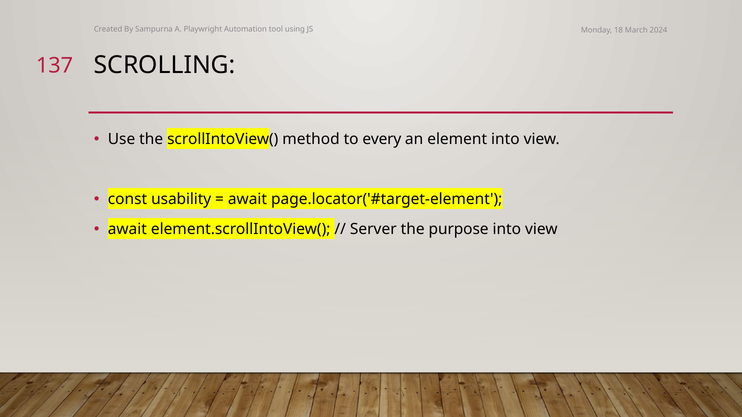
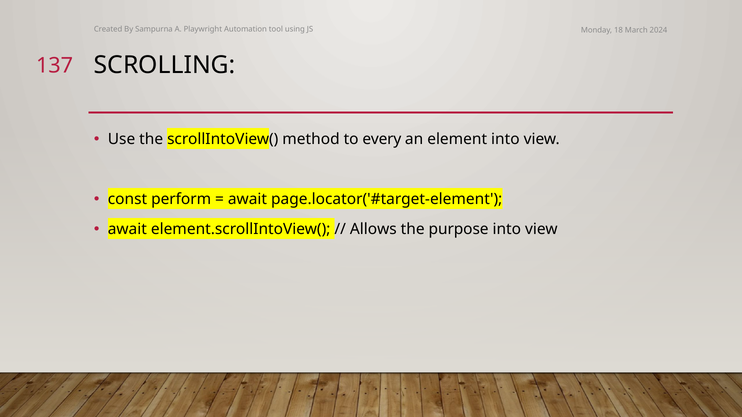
usability: usability -> perform
Server: Server -> Allows
